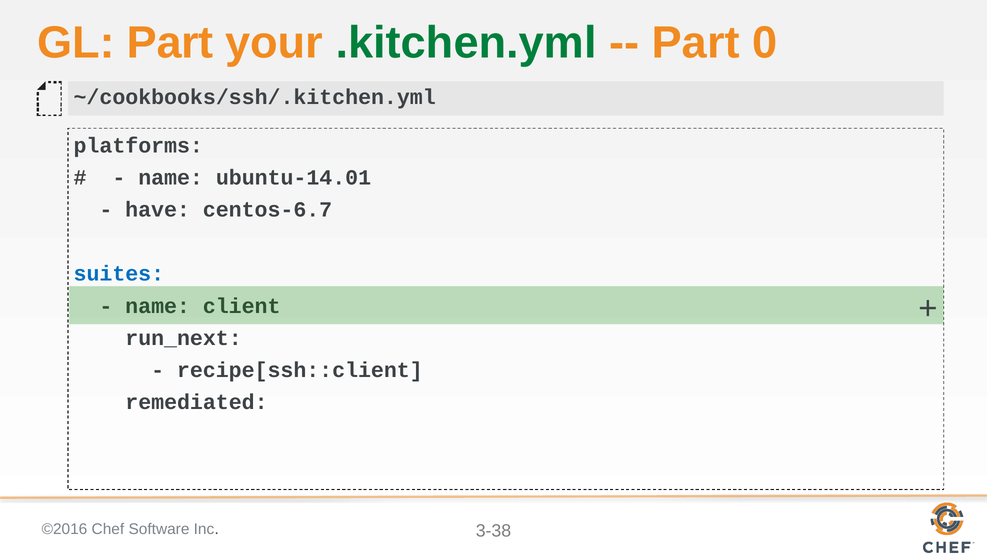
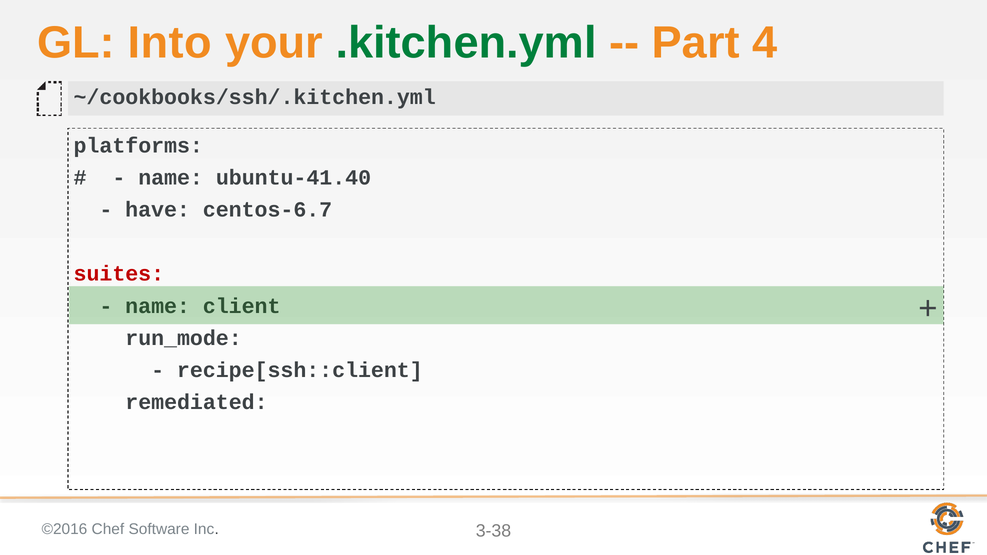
GL Part: Part -> Into
0: 0 -> 4
ubuntu-14.01: ubuntu-14.01 -> ubuntu-41.40
suites colour: blue -> red
run_next: run_next -> run_mode
